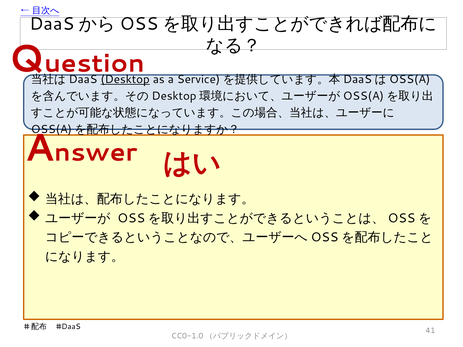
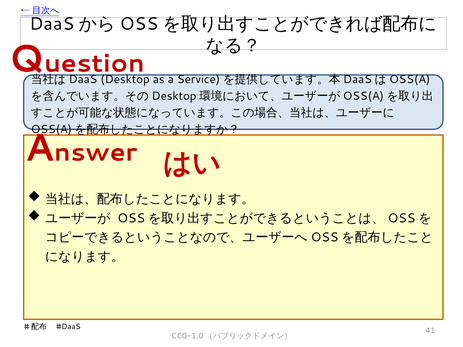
Desktop underline: present -> none
